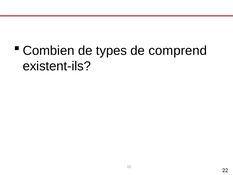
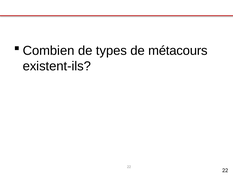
comprend: comprend -> métacours
